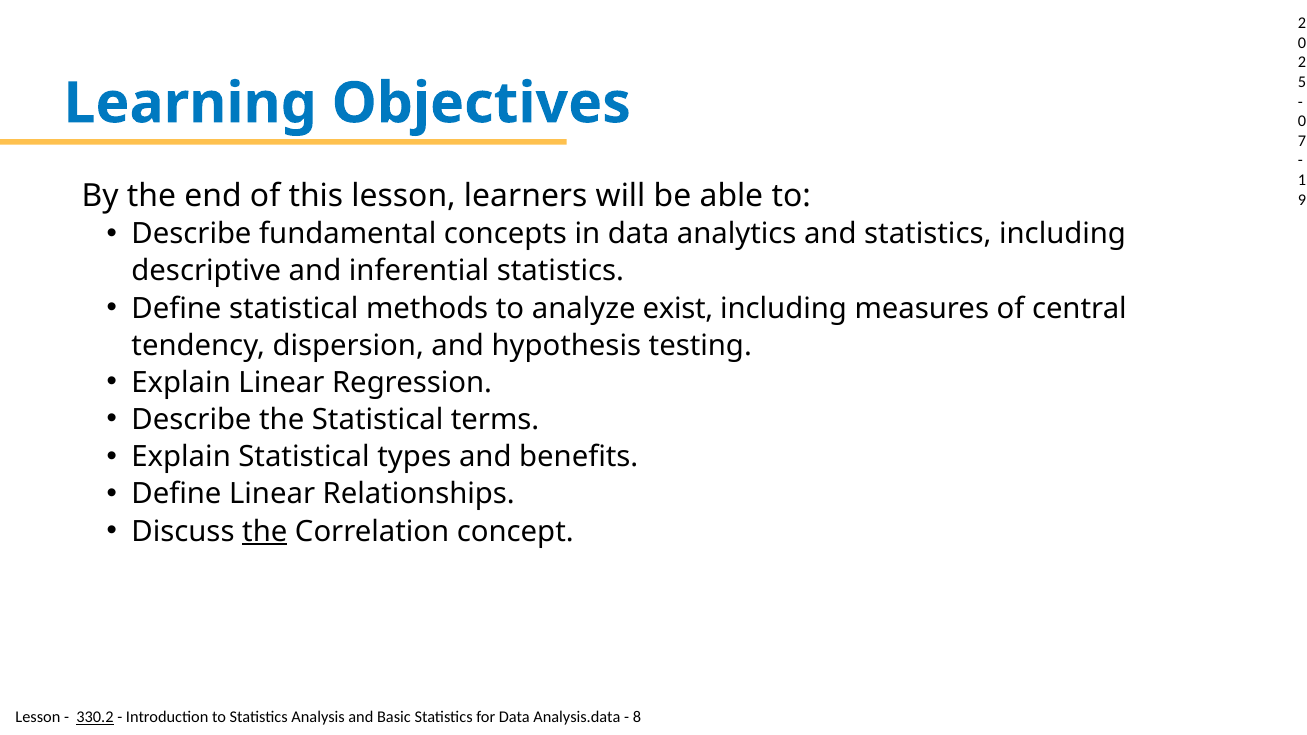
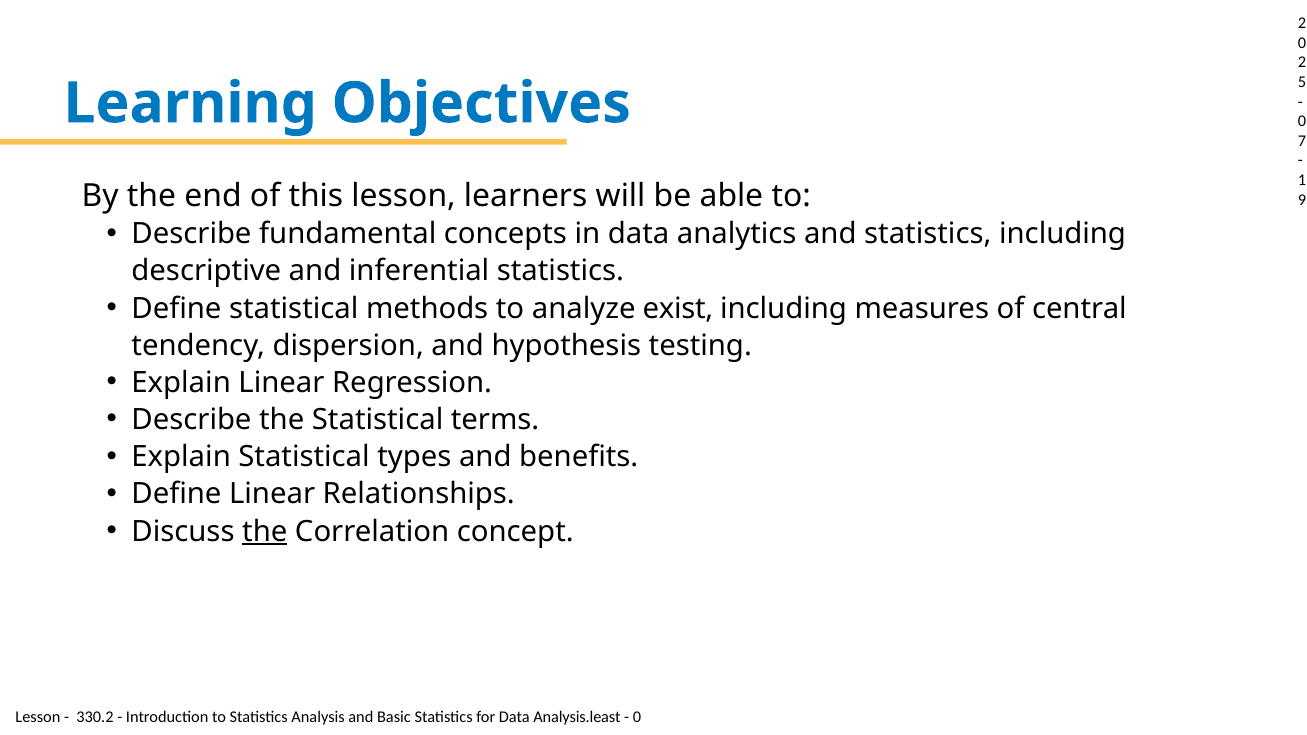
330.2 underline: present -> none
Analysis.data: Analysis.data -> Analysis.least
8 at (637, 718): 8 -> 0
